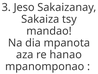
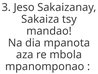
hanao: hanao -> mbola
